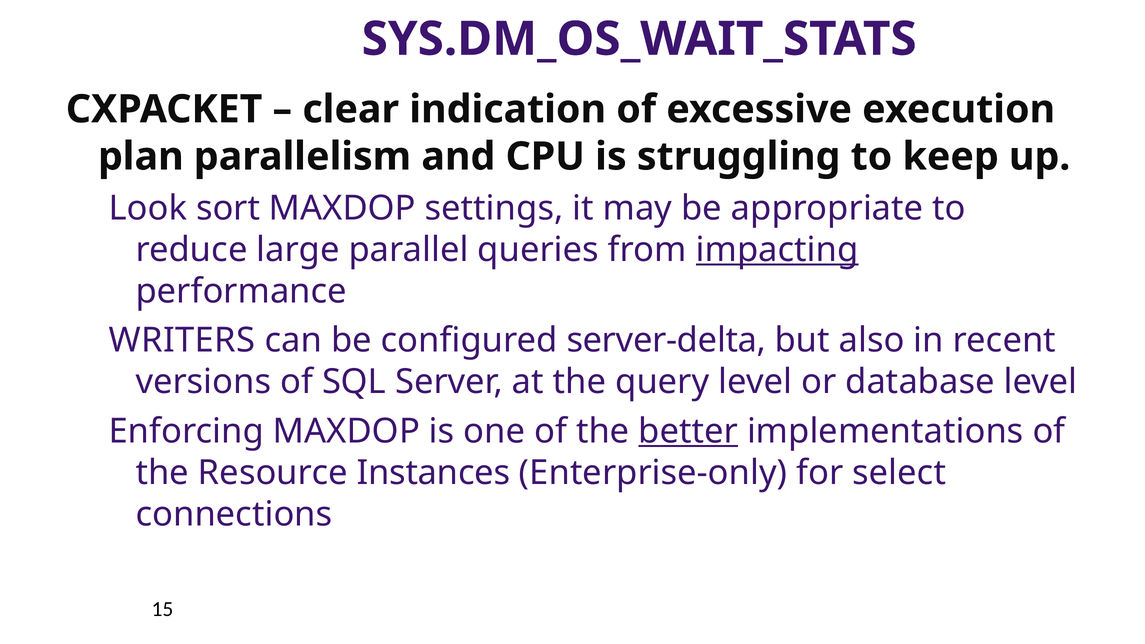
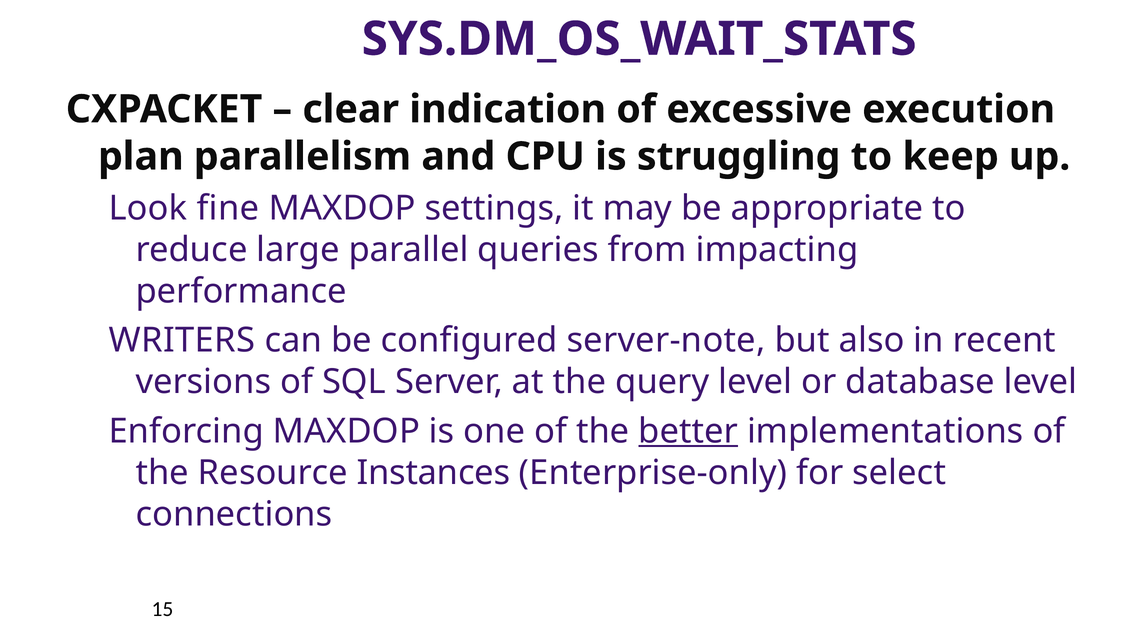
sort: sort -> fine
impacting underline: present -> none
server-delta: server-delta -> server-note
